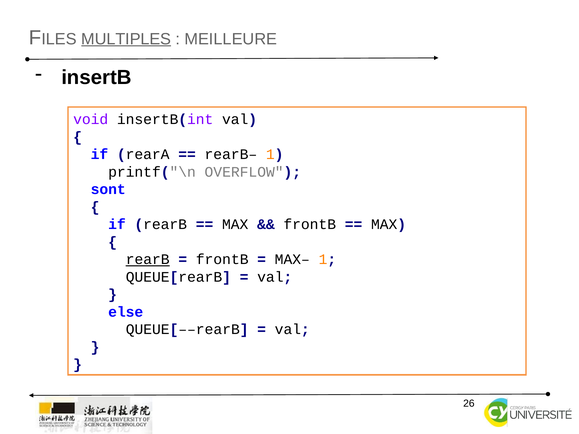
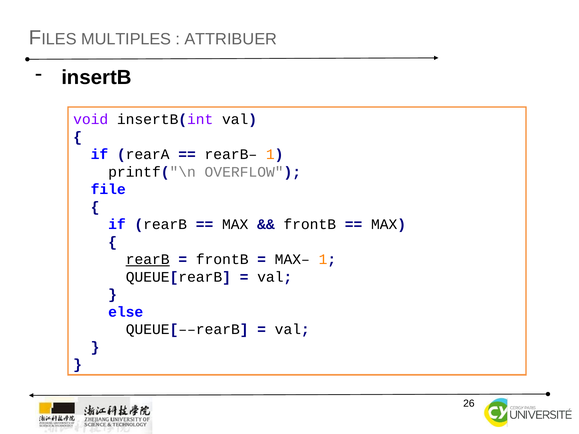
MULTIPLES underline: present -> none
MEILLEURE: MEILLEURE -> ATTRIBUER
sont: sont -> file
